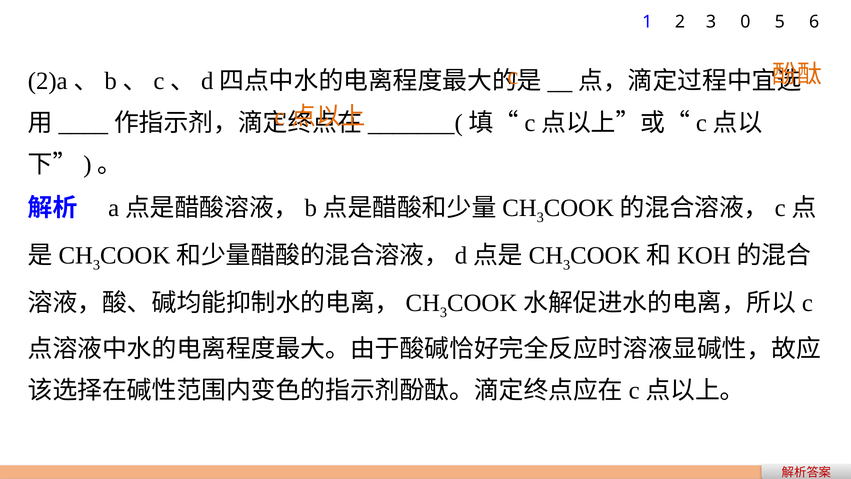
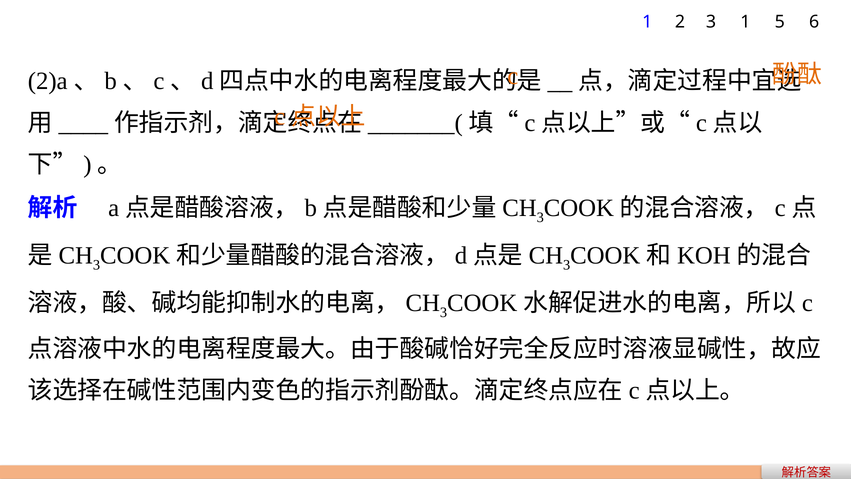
3 0: 0 -> 1
